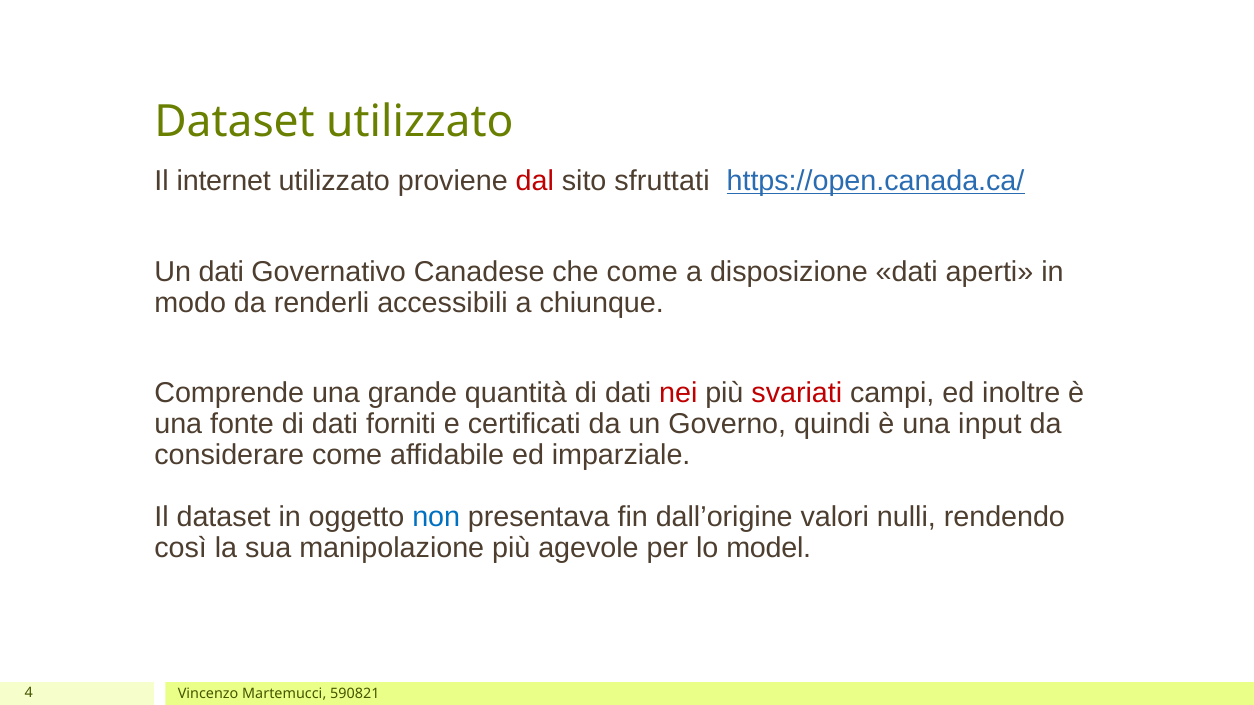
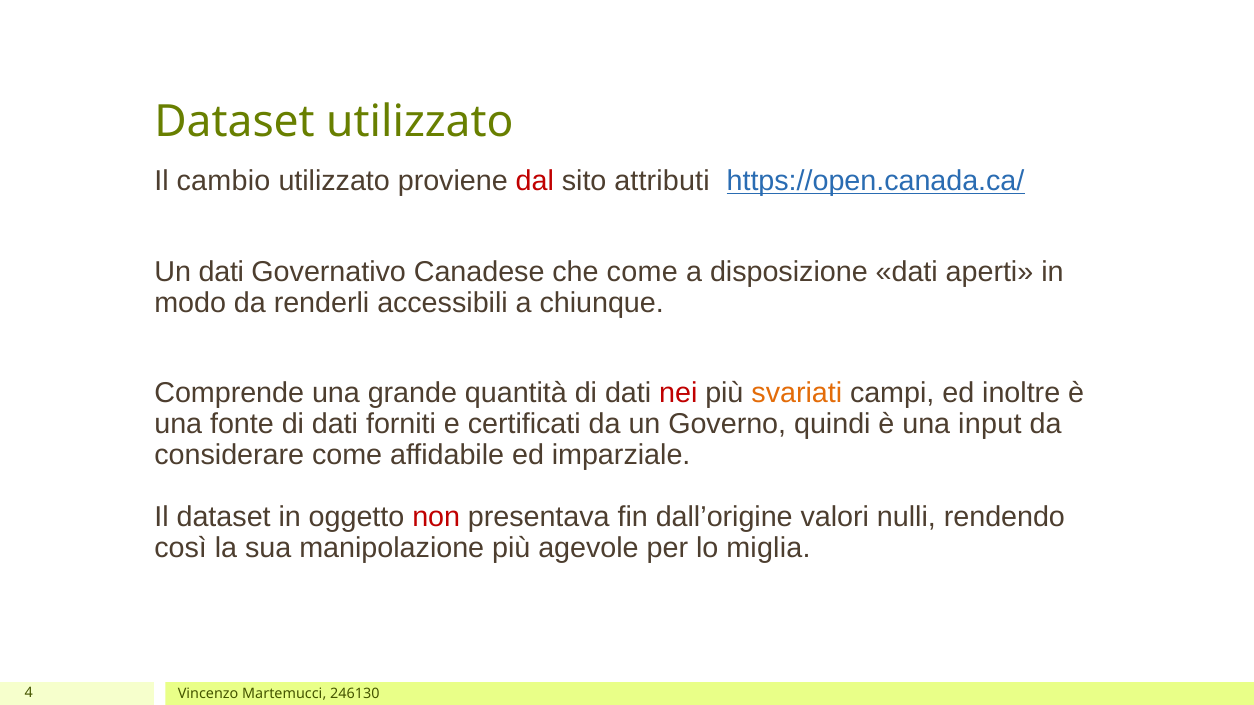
internet: internet -> cambio
sfruttati: sfruttati -> attributi
svariati colour: red -> orange
non colour: blue -> red
model: model -> miglia
590821: 590821 -> 246130
